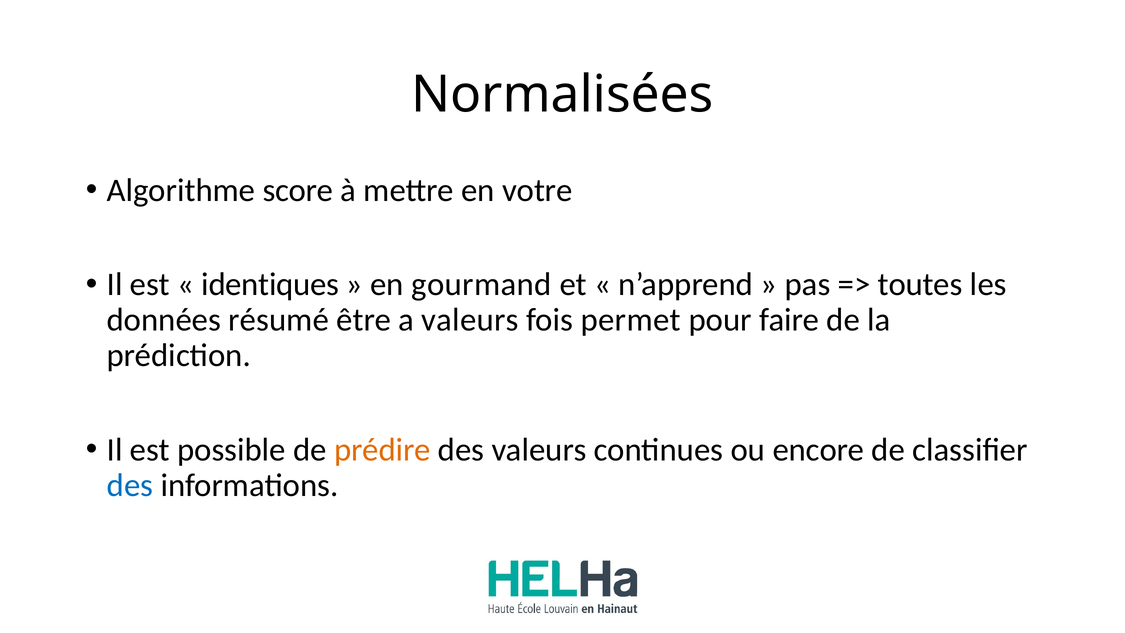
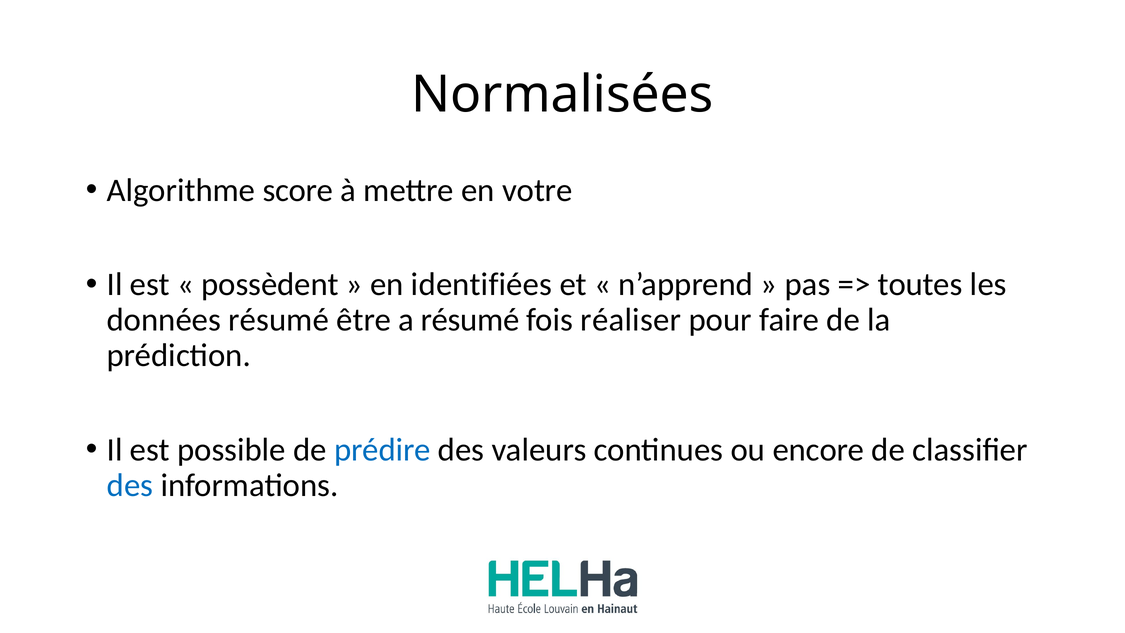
identiques: identiques -> possèdent
gourmand: gourmand -> identifiées
a valeurs: valeurs -> résumé
permet: permet -> réaliser
prédire colour: orange -> blue
